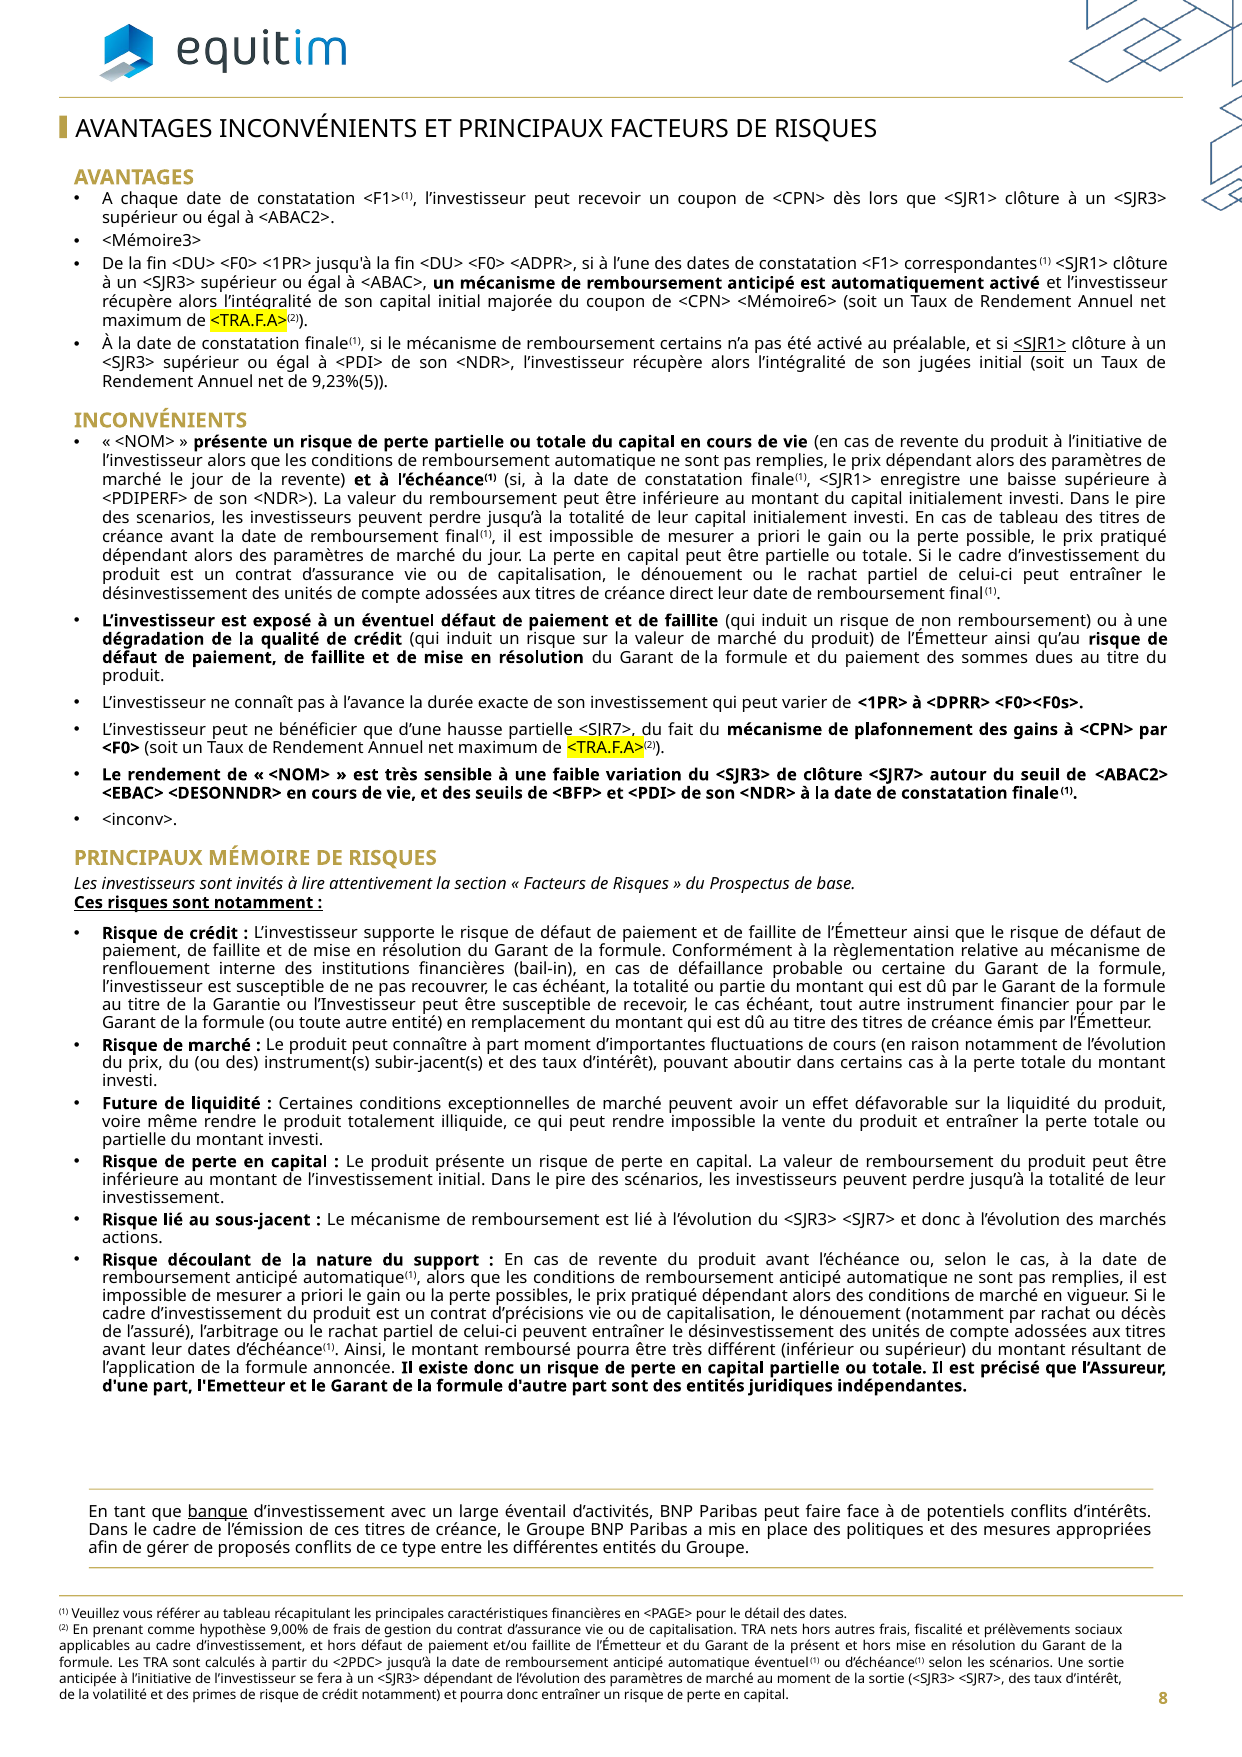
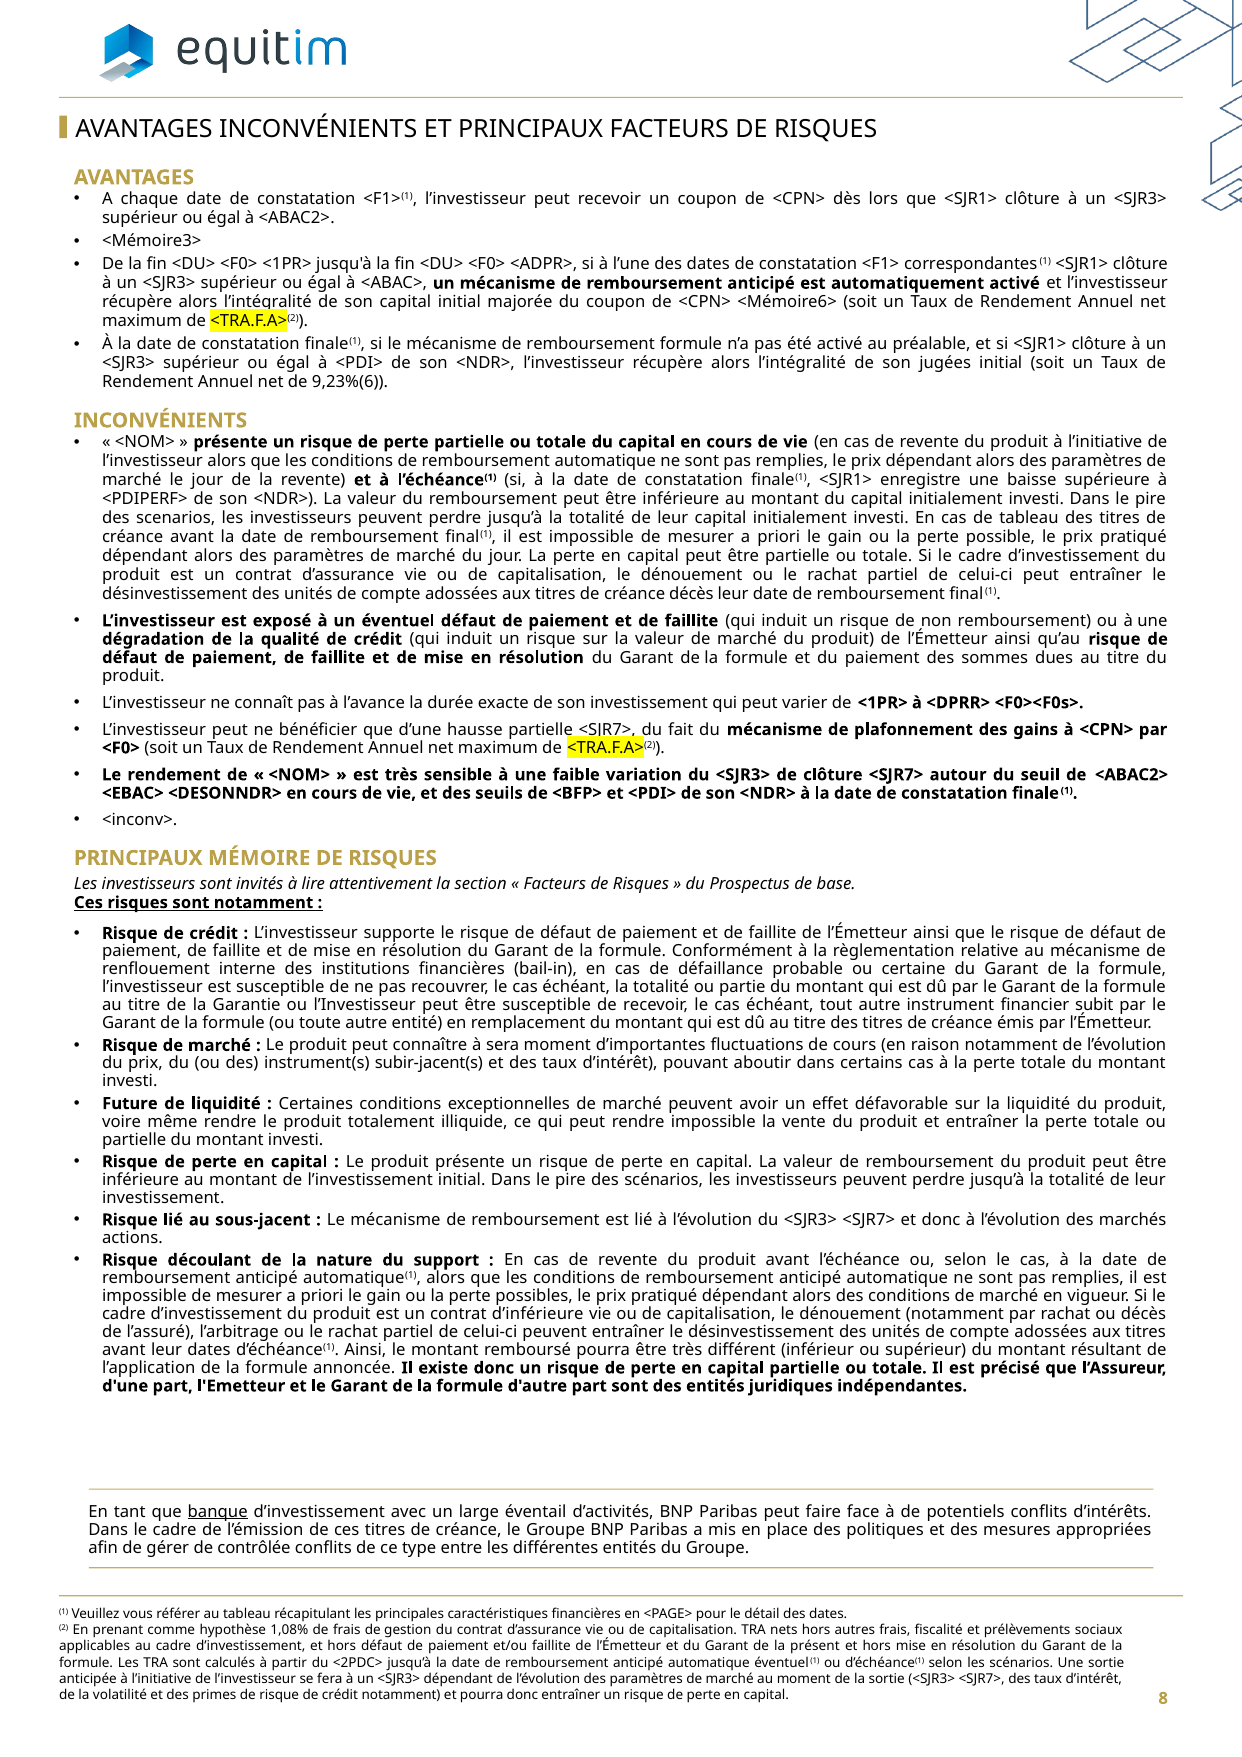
remboursement certains: certains -> formule
<SJR1> at (1040, 344) underline: present -> none
9,23%(5: 9,23%(5 -> 9,23%(6
créance direct: direct -> décès
financier pour: pour -> subit
à part: part -> sera
d’précisions: d’précisions -> d’inférieure
proposés: proposés -> contrôlée
9,00%: 9,00% -> 1,08%
